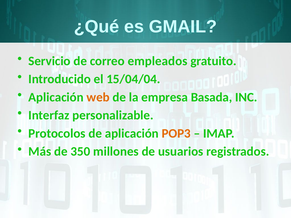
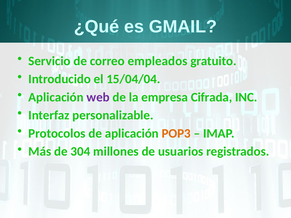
web colour: orange -> purple
Basada: Basada -> Cifrada
350: 350 -> 304
